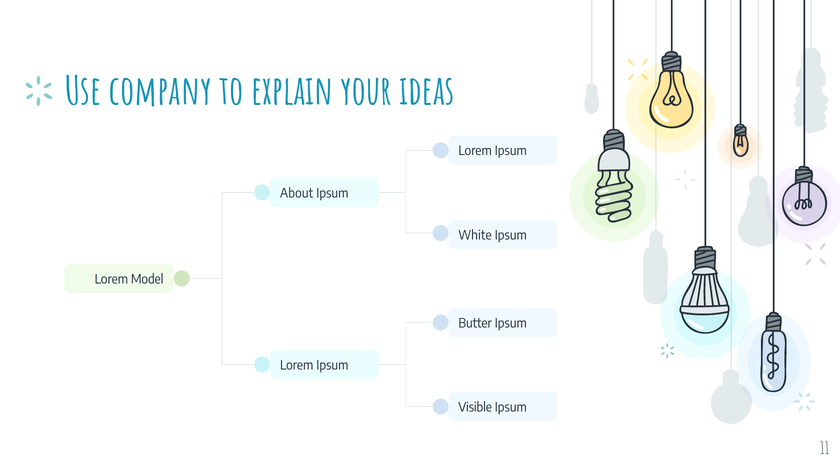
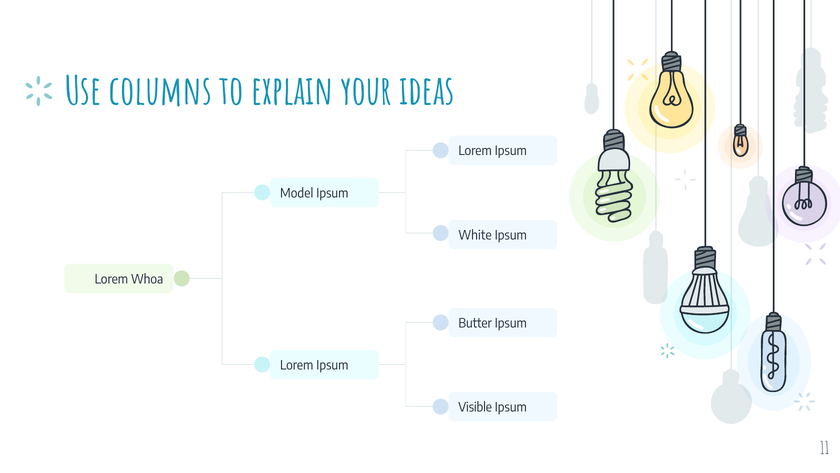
company: company -> columns
About: About -> Model
Model: Model -> Whoa
